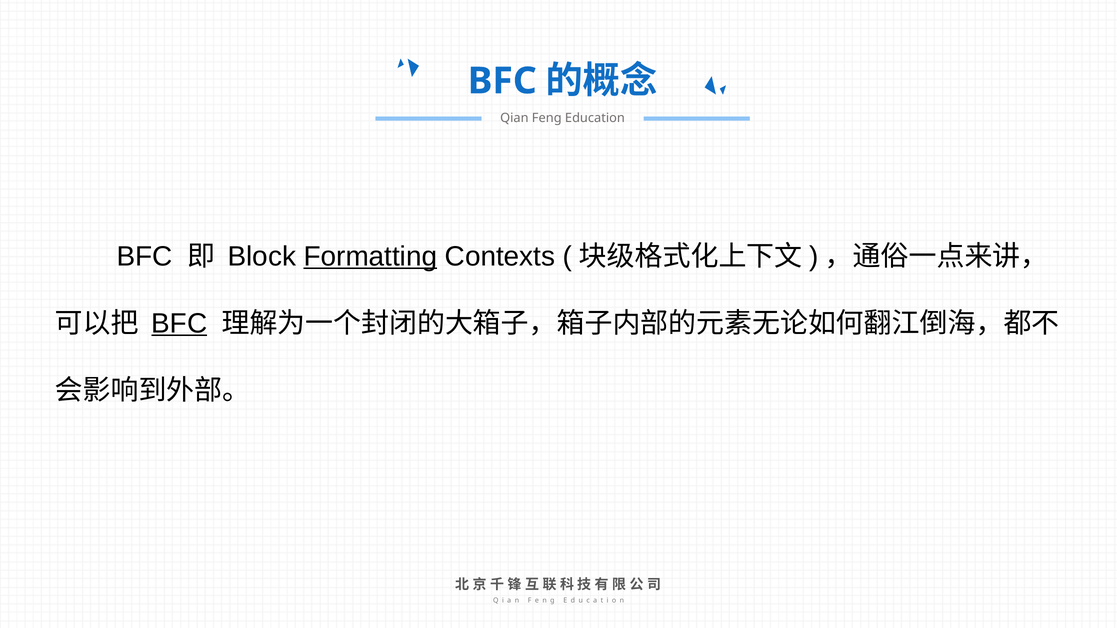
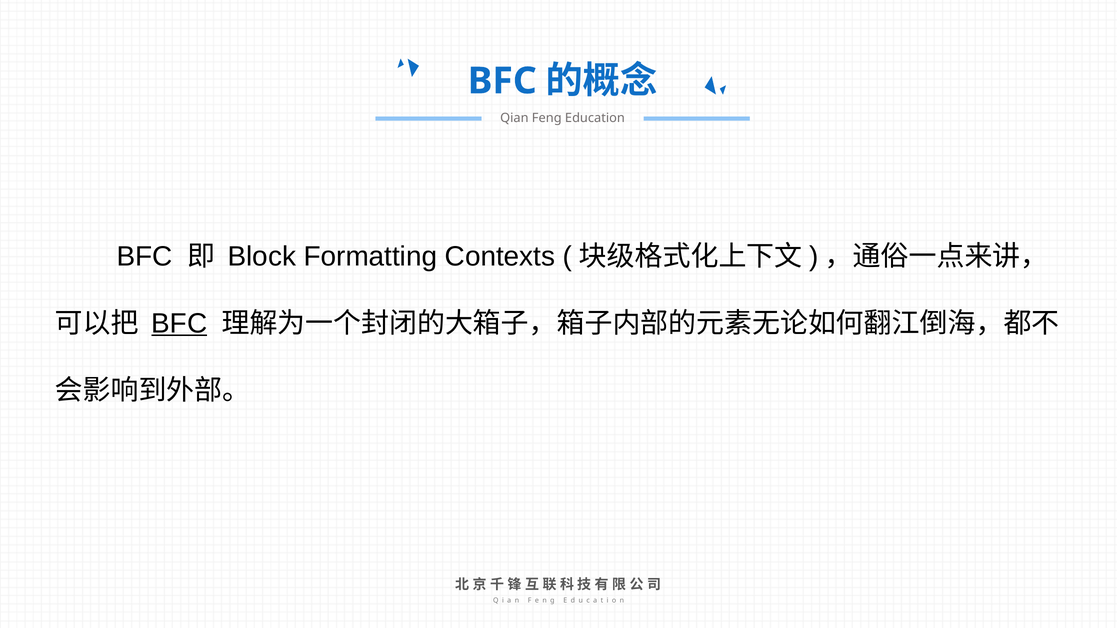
Formatting underline: present -> none
